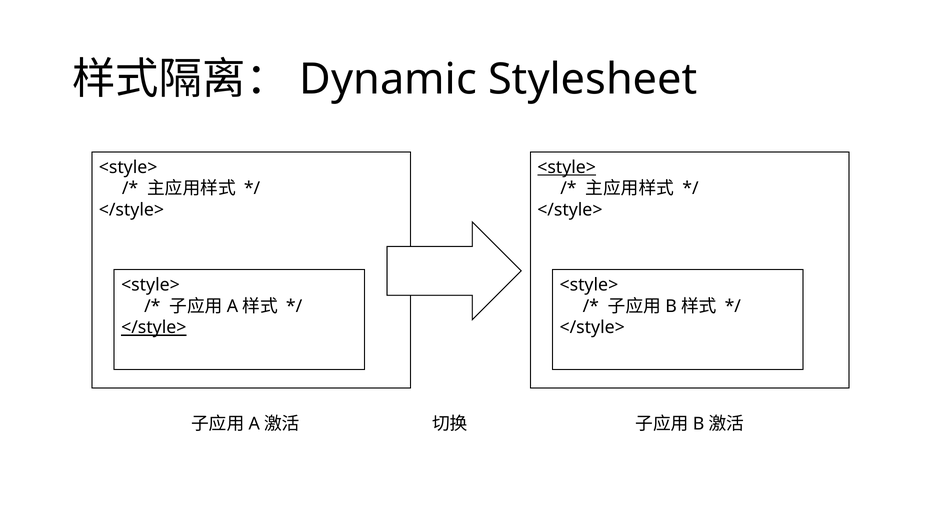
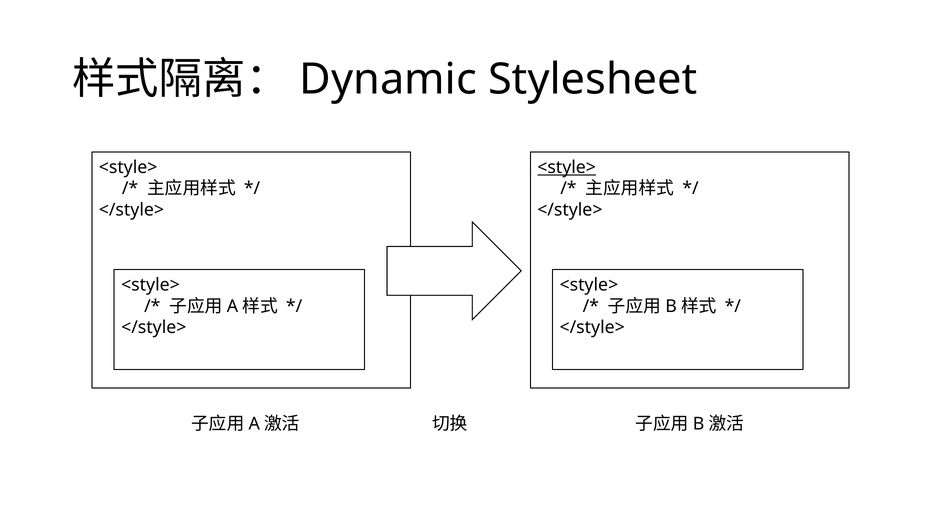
</style> at (154, 328) underline: present -> none
